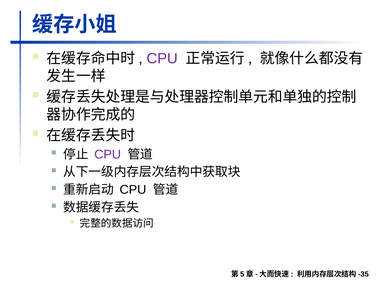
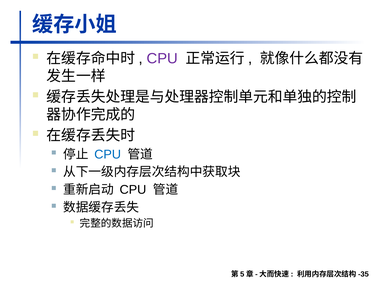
CPU at (108, 154) colour: purple -> blue
